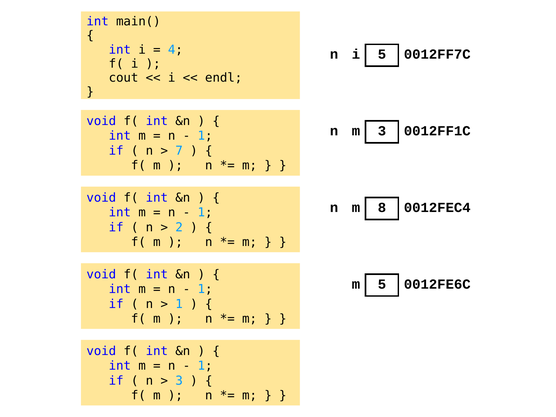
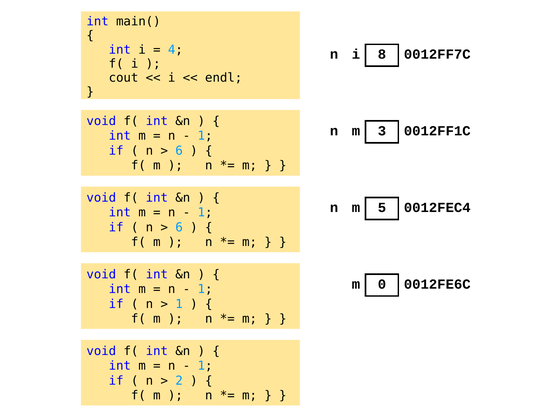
i 5: 5 -> 8
7 at (179, 151): 7 -> 6
8: 8 -> 5
2 at (179, 227): 2 -> 6
m 5: 5 -> 0
3 at (179, 381): 3 -> 2
